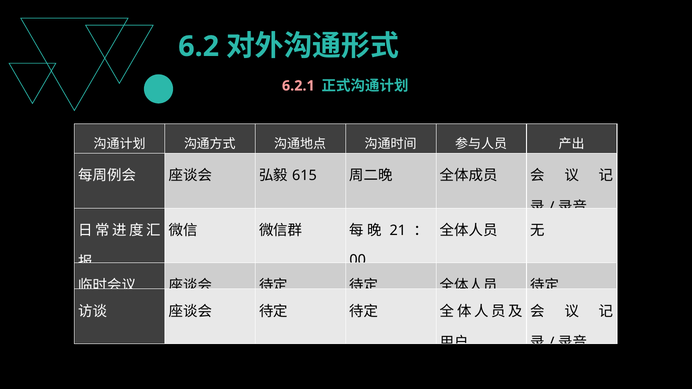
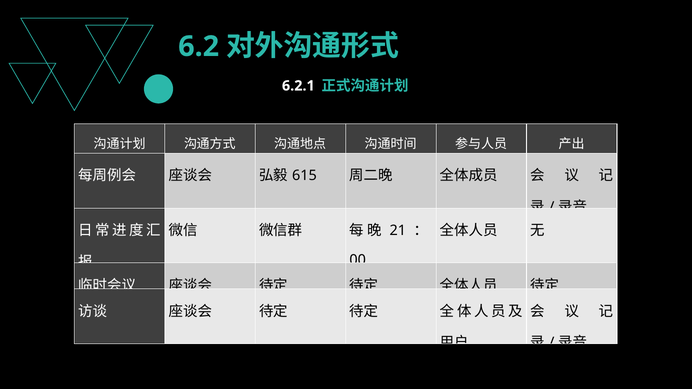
6.2.1 colour: pink -> white
